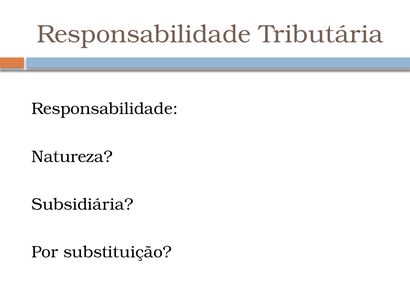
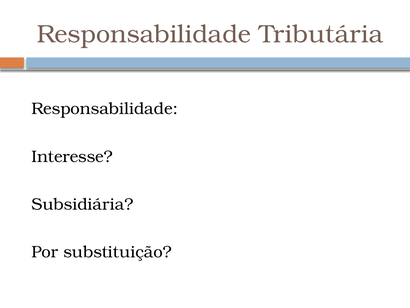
Natureza: Natureza -> Interesse
